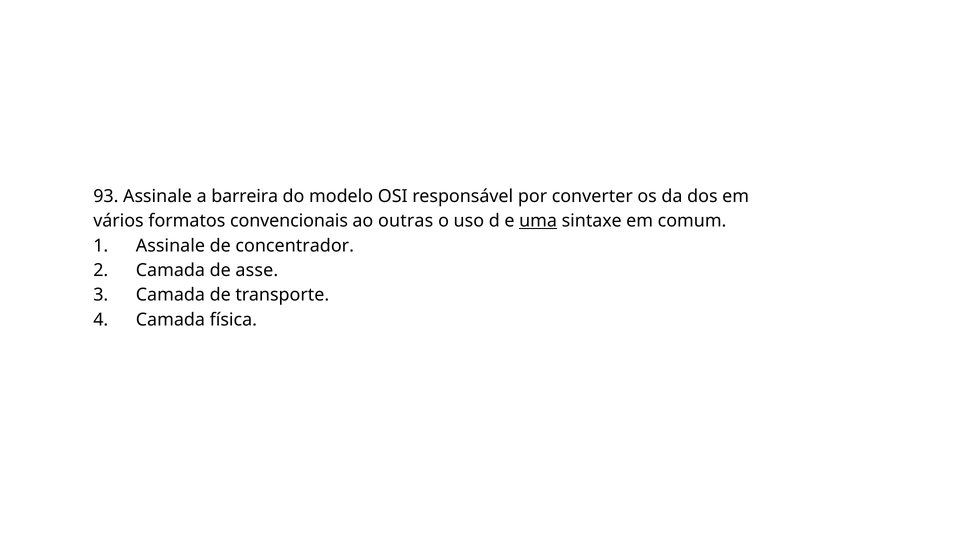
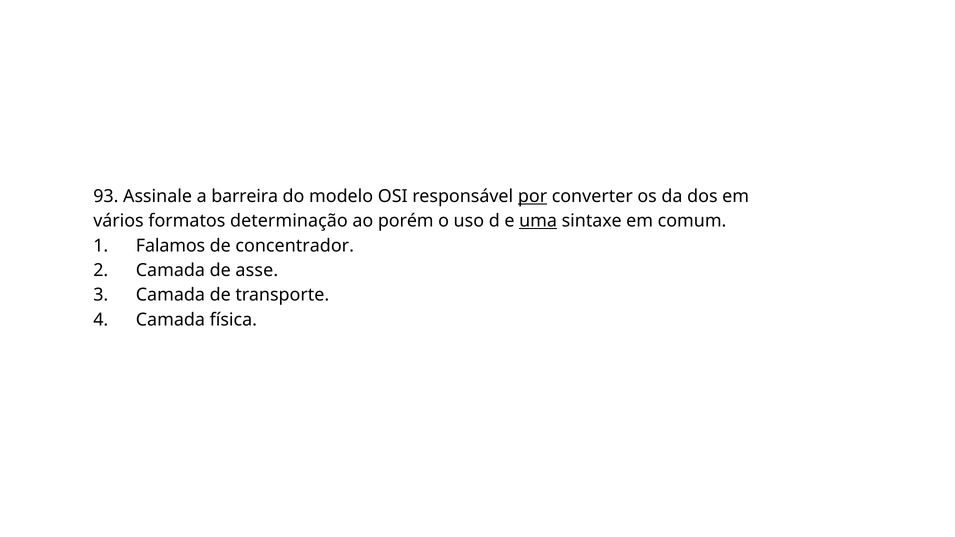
por underline: none -> present
convencionais: convencionais -> determinação
outras: outras -> porém
1 Assinale: Assinale -> Falamos
